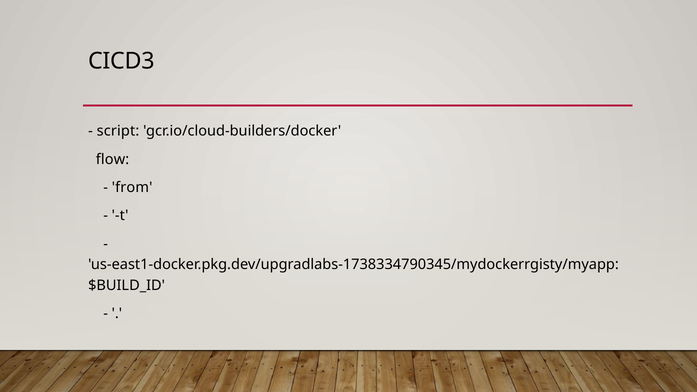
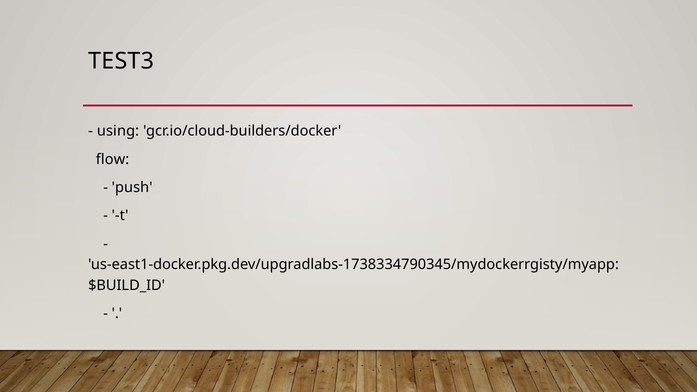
CICD3: CICD3 -> TEST3
script: script -> using
from: from -> push
